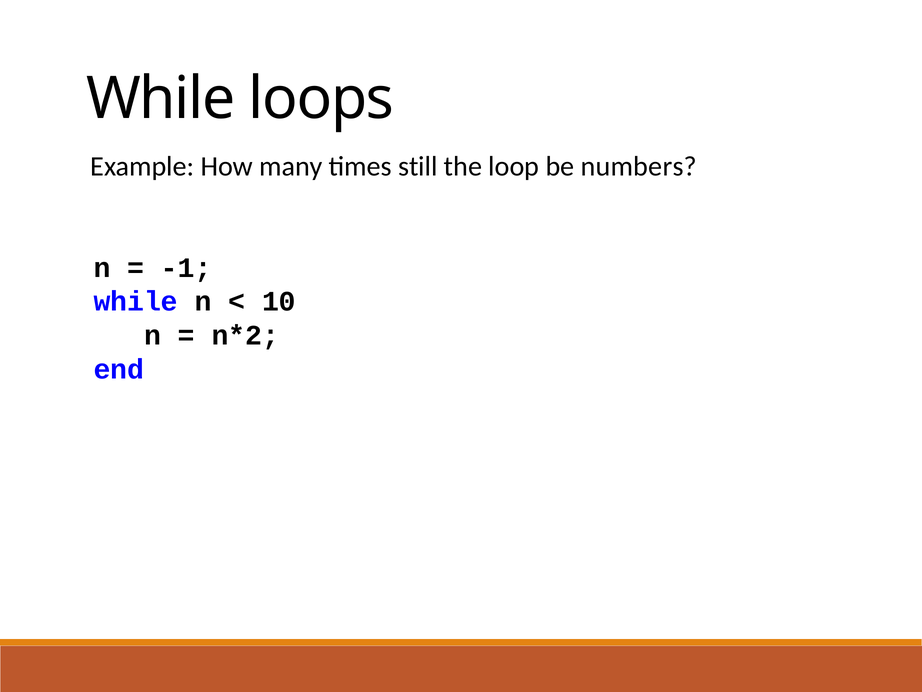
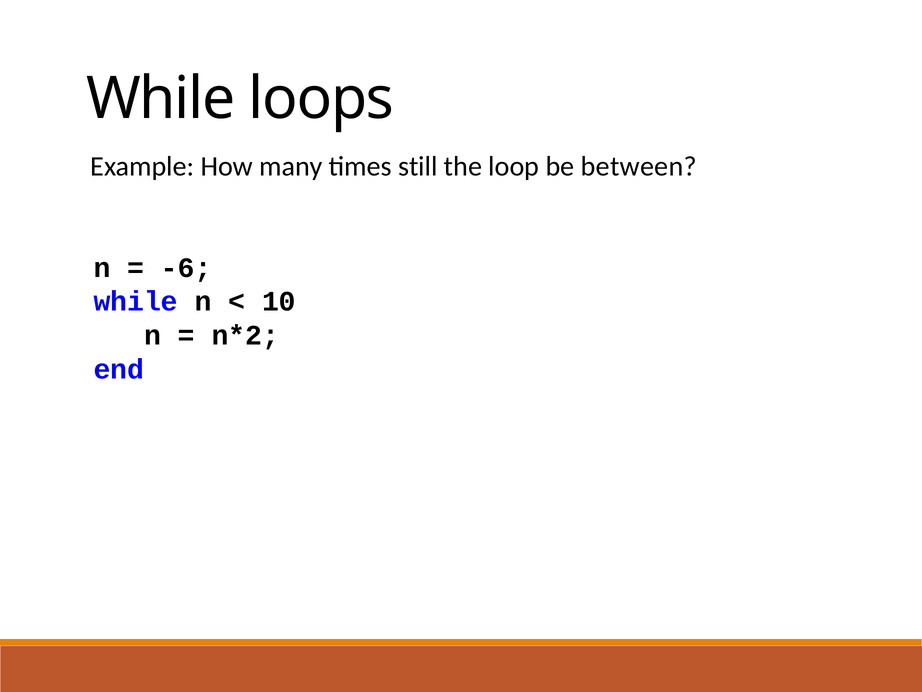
numbers: numbers -> between
-1: -1 -> -6
